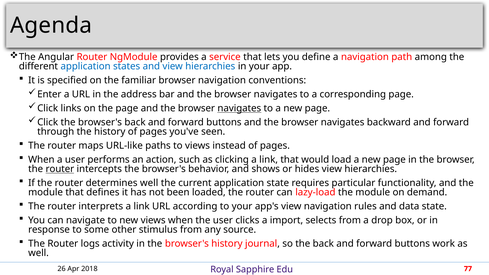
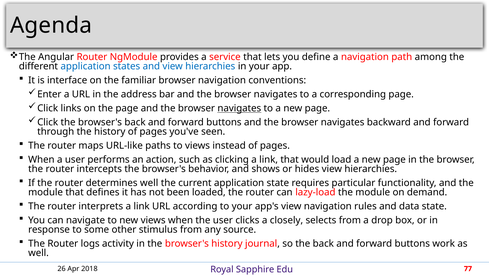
specified: specified -> interface
router at (60, 169) underline: present -> none
import: import -> closely
